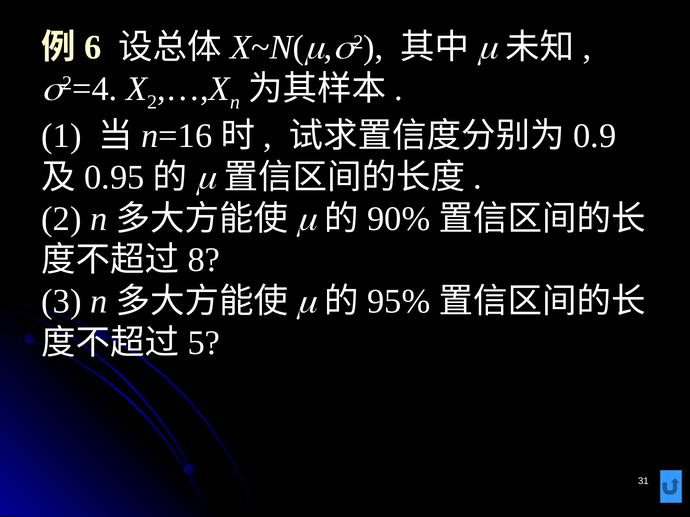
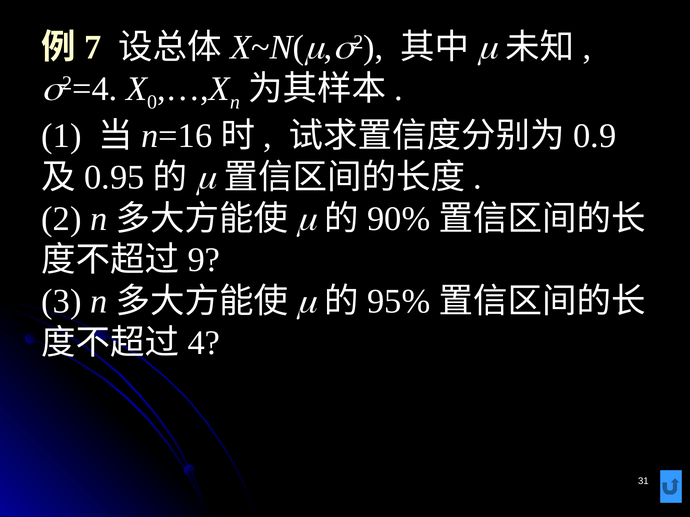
6: 6 -> 7
2 at (152, 102): 2 -> 0
8: 8 -> 9
5: 5 -> 4
